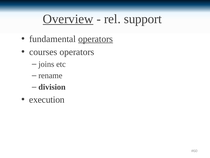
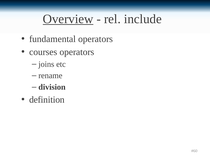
support: support -> include
operators at (96, 39) underline: present -> none
execution: execution -> definition
